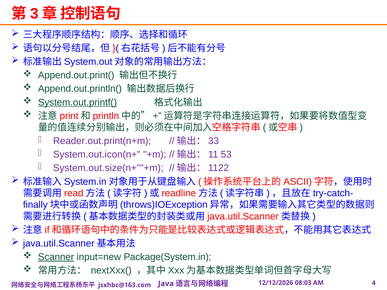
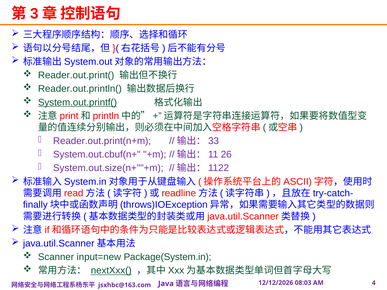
Append.out.print(: Append.out.print( -> Reader.out.print(
Append.out.println(: Append.out.println( -> Reader.out.println(
System.out.icon(n+: System.out.icon(n+ -> System.out.cbuf(n+
53: 53 -> 26
Scanner underline: present -> none
nextXxx( underline: none -> present
